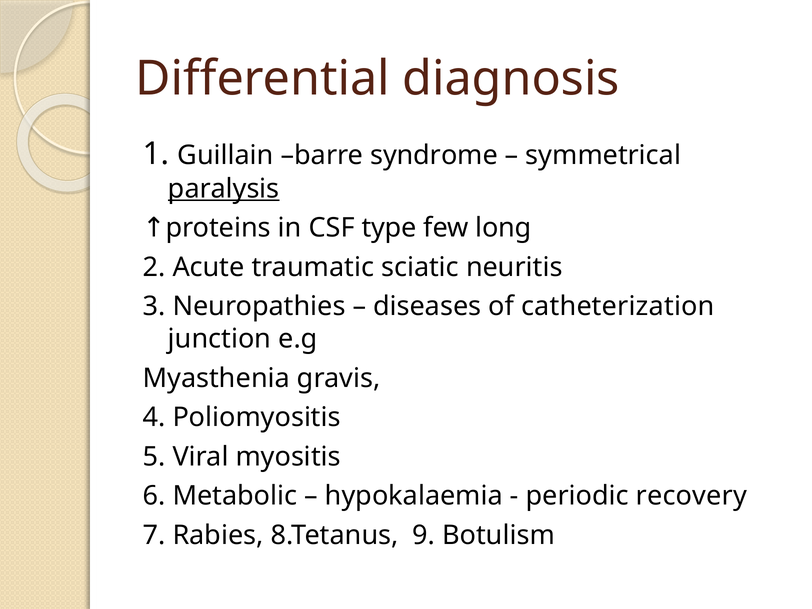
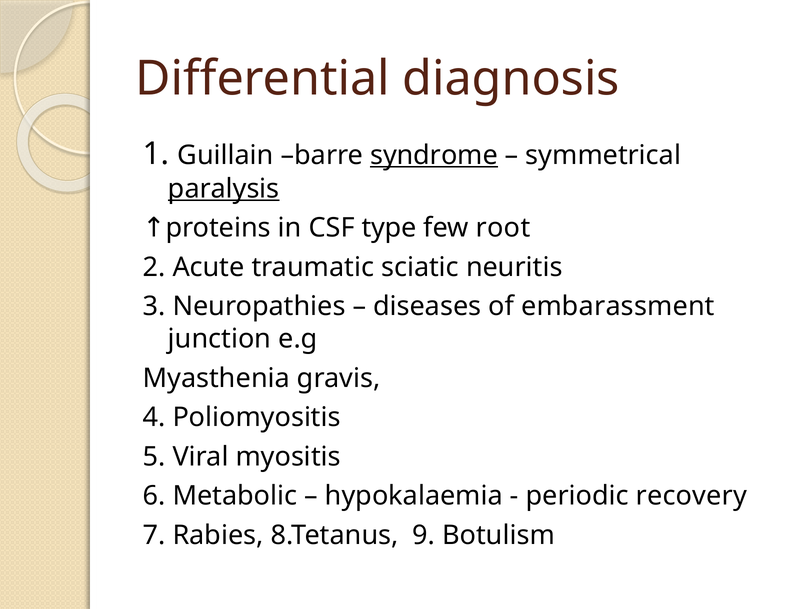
syndrome underline: none -> present
long: long -> root
catheterization: catheterization -> embarassment
